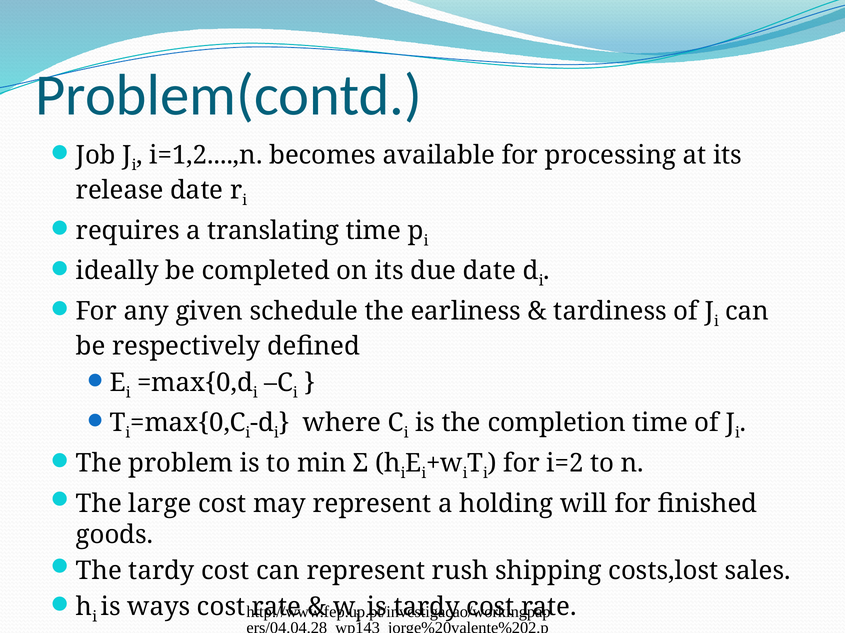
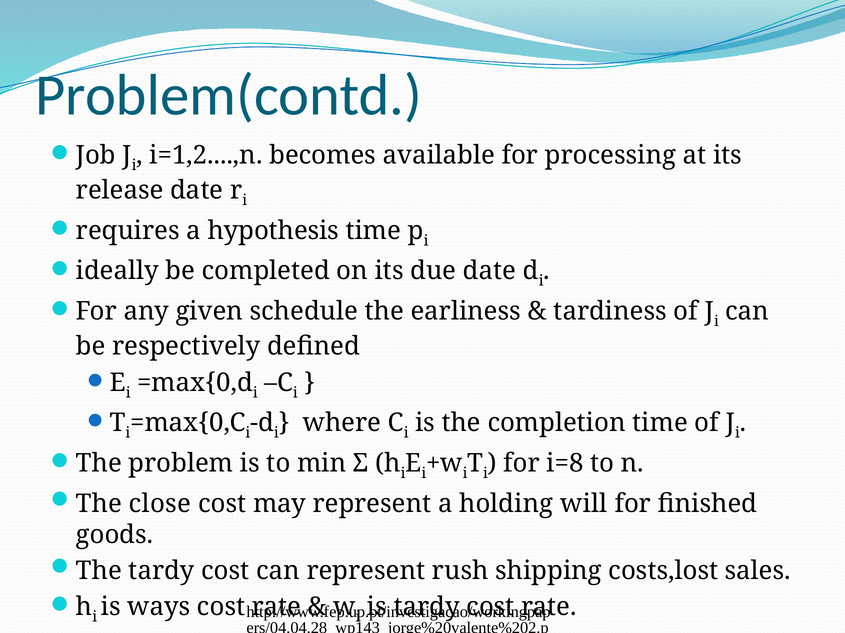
translating: translating -> hypothesis
i=2: i=2 -> i=8
large: large -> close
